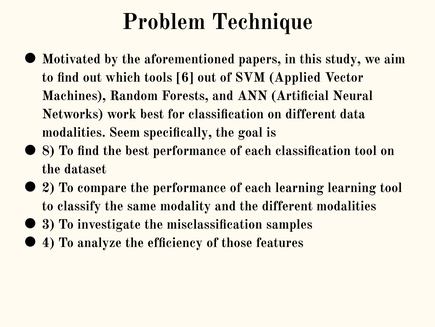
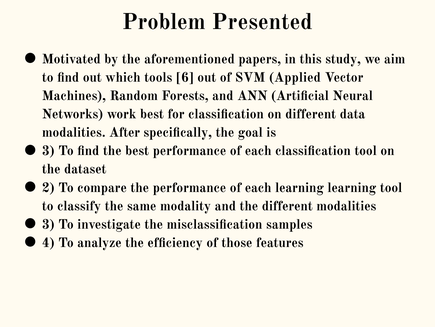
Technique: Technique -> Presented
Seem: Seem -> After
8 at (48, 151): 8 -> 3
